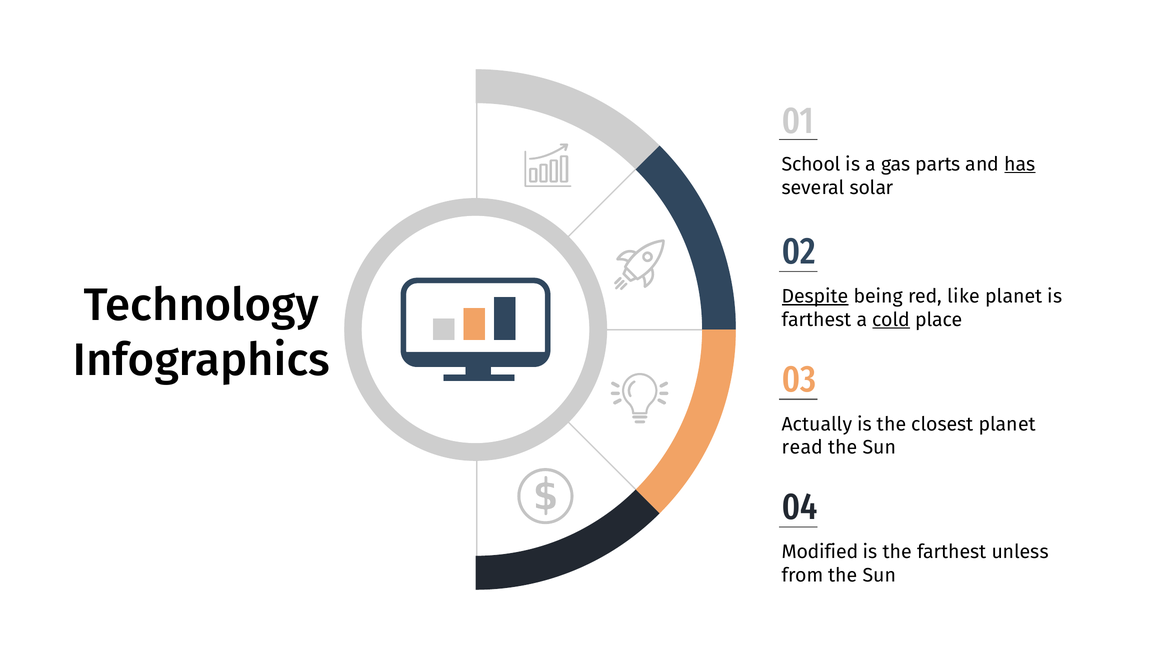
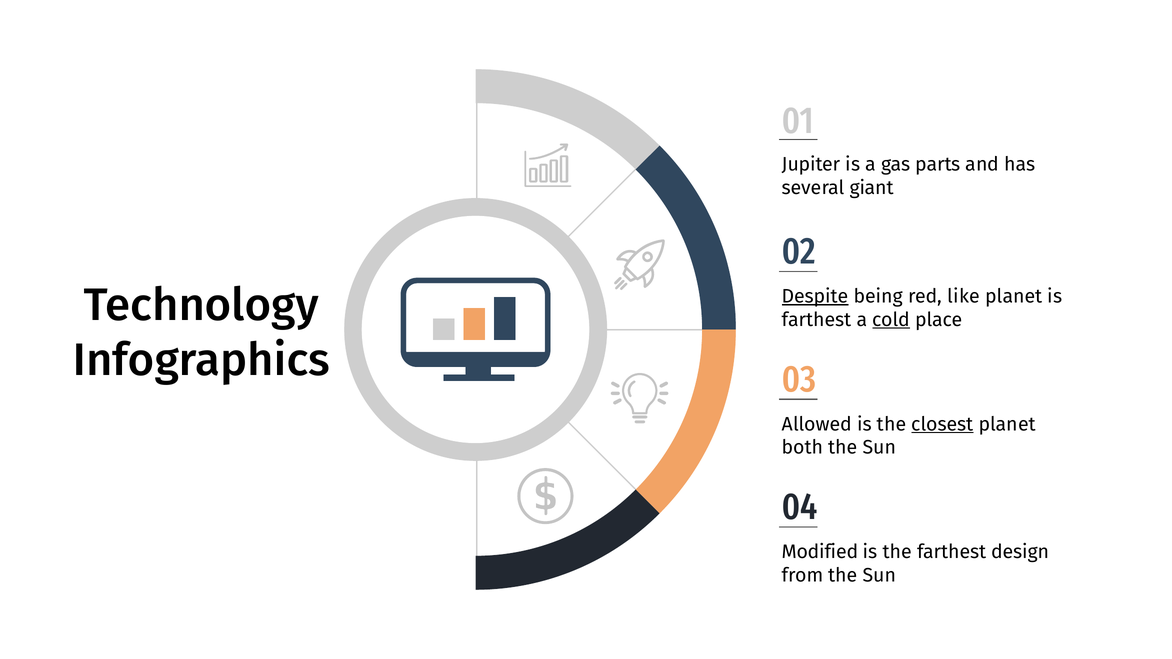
School: School -> Jupiter
has underline: present -> none
solar: solar -> giant
Actually: Actually -> Allowed
closest underline: none -> present
read: read -> both
unless: unless -> design
